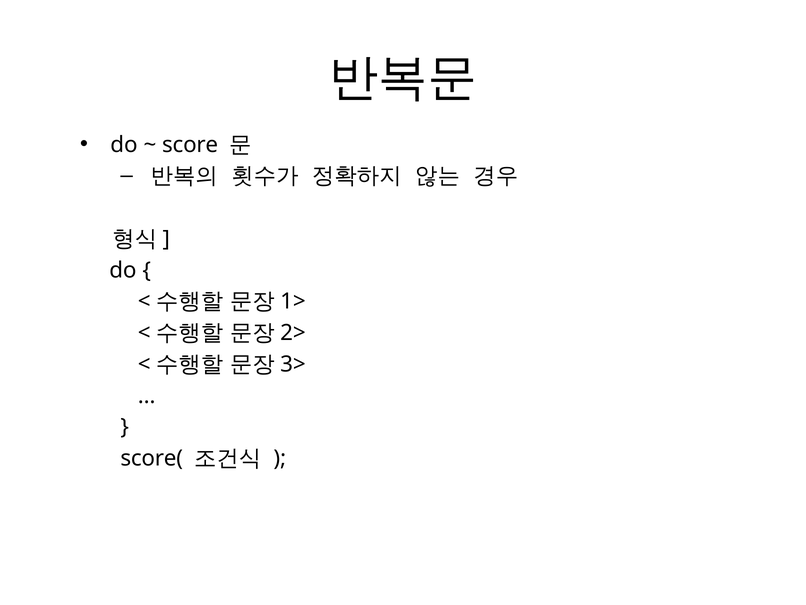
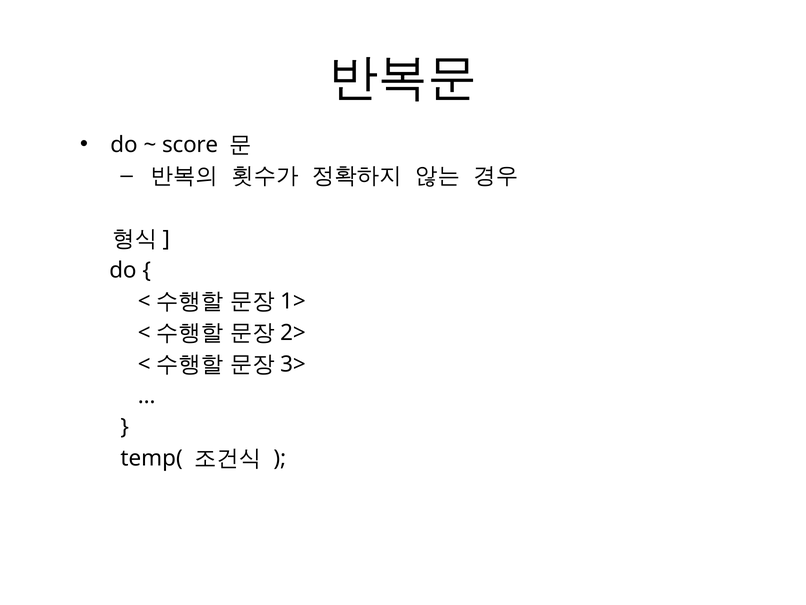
score(: score( -> temp(
